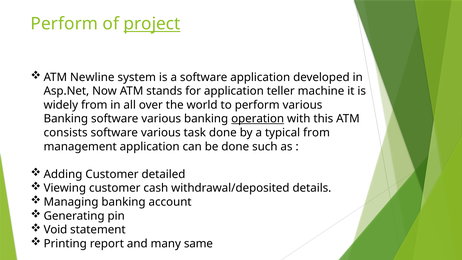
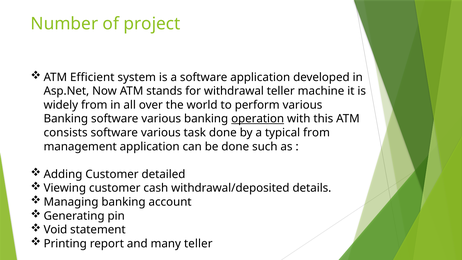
Perform at (64, 24): Perform -> Number
project underline: present -> none
Newline: Newline -> Efficient
for application: application -> withdrawal
many same: same -> teller
